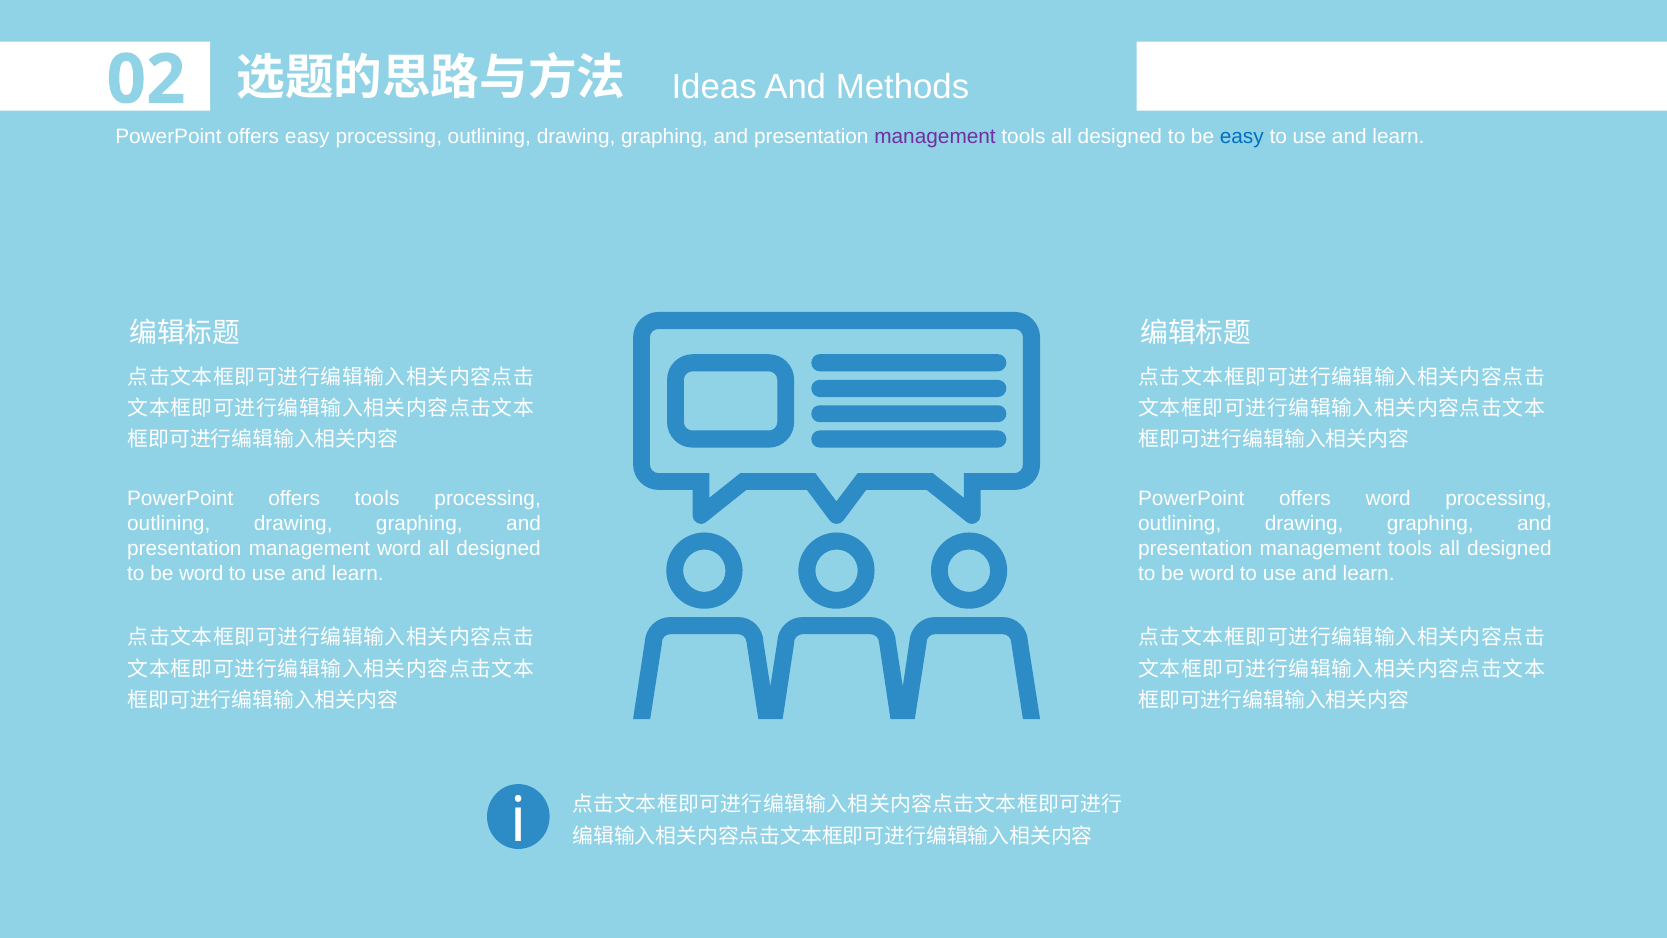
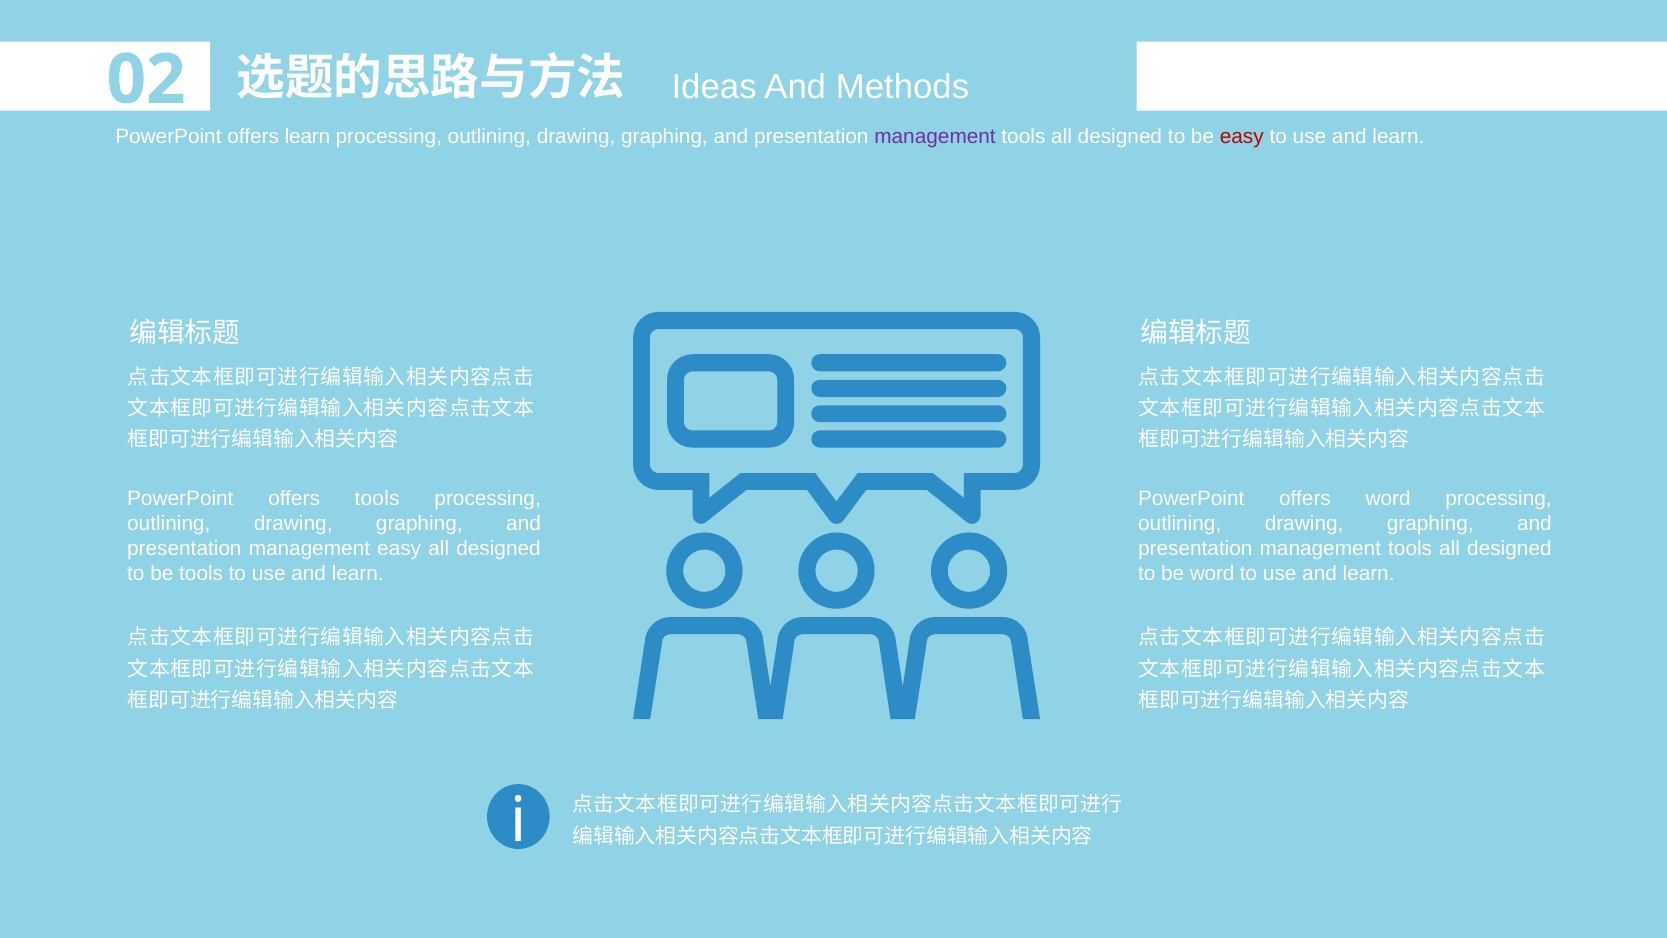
offers easy: easy -> learn
easy at (1242, 136) colour: blue -> red
management word: word -> easy
word at (201, 573): word -> tools
